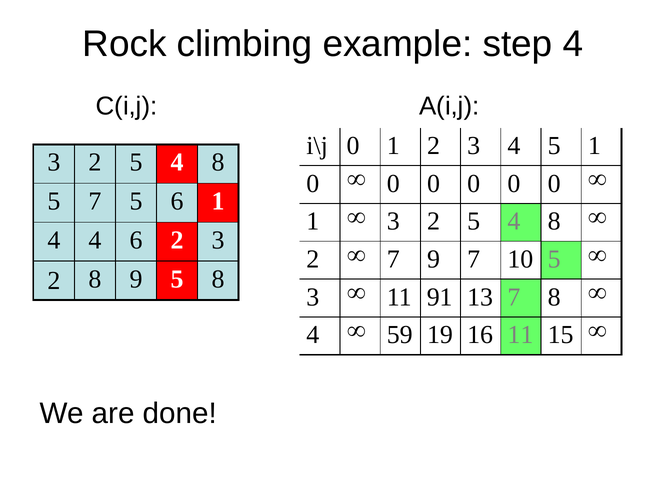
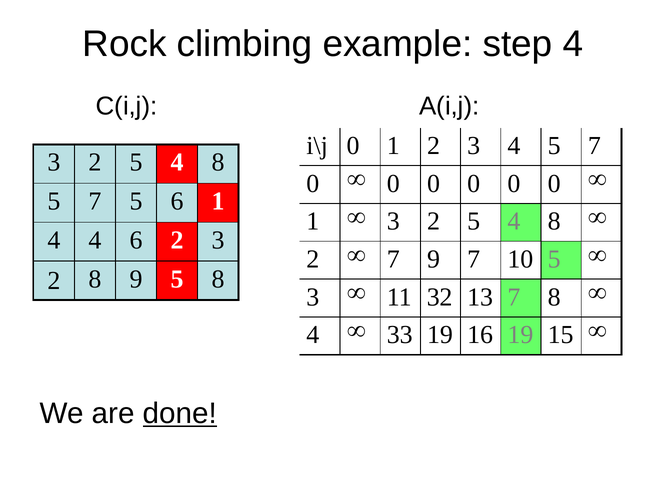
4 5 1: 1 -> 7
91: 91 -> 32
59: 59 -> 33
16 11: 11 -> 19
done underline: none -> present
